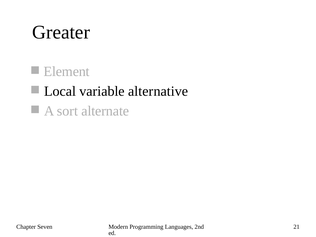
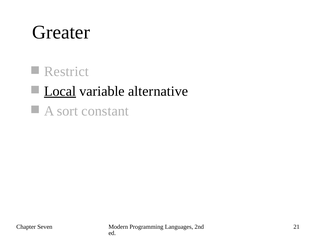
Element: Element -> Restrict
Local underline: none -> present
alternate: alternate -> constant
